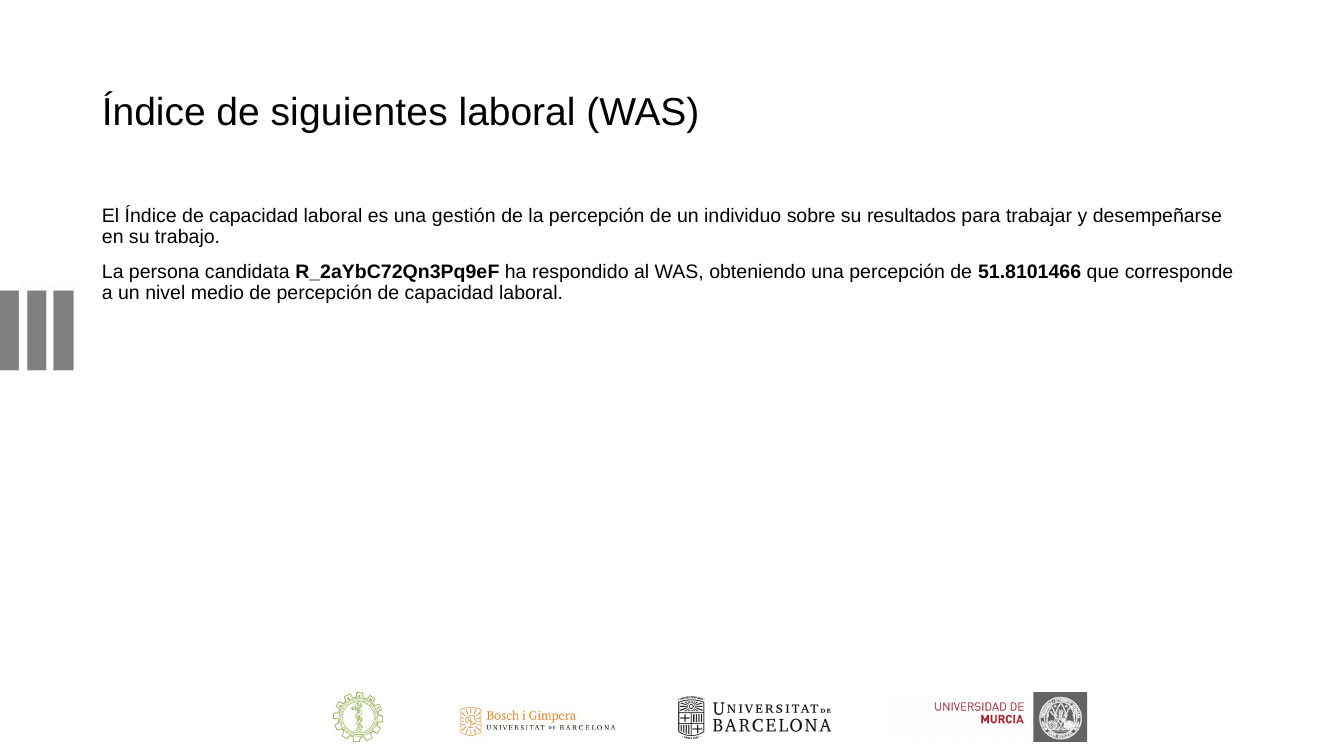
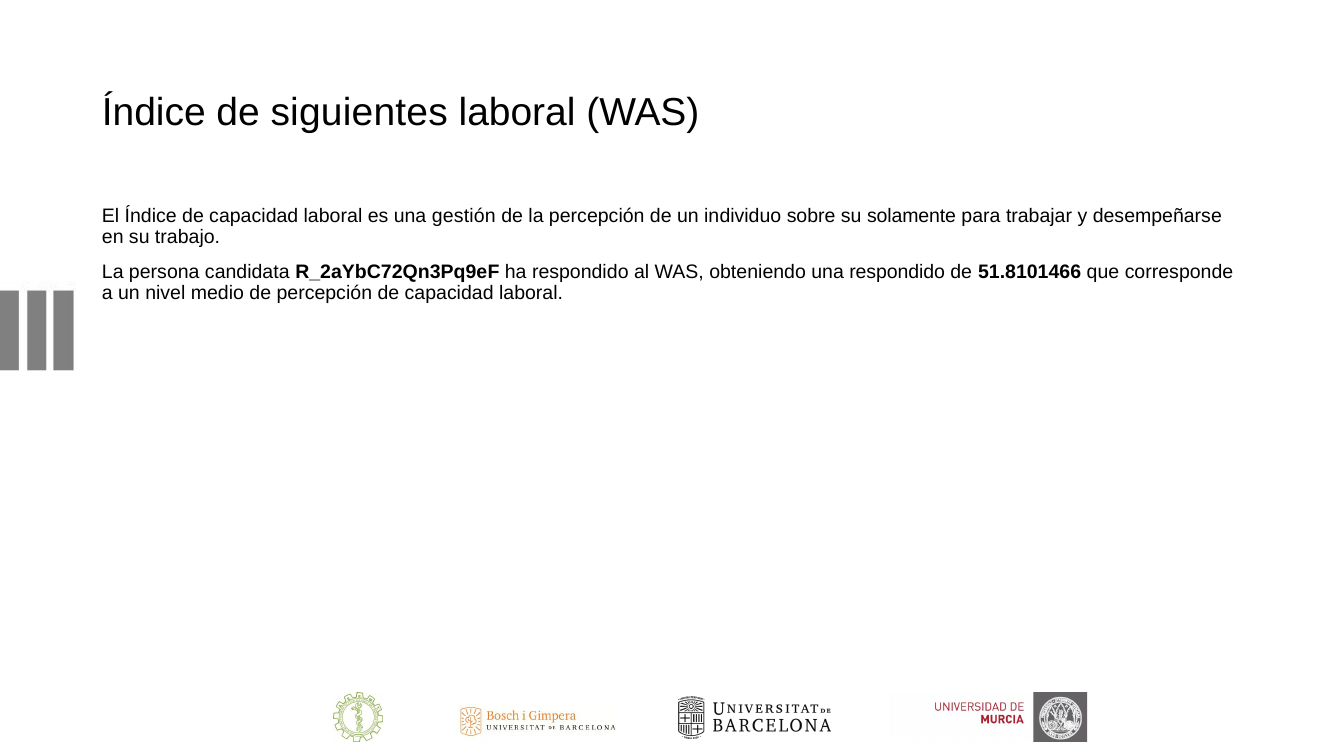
resultados: resultados -> solamente
una percepción: percepción -> respondido
